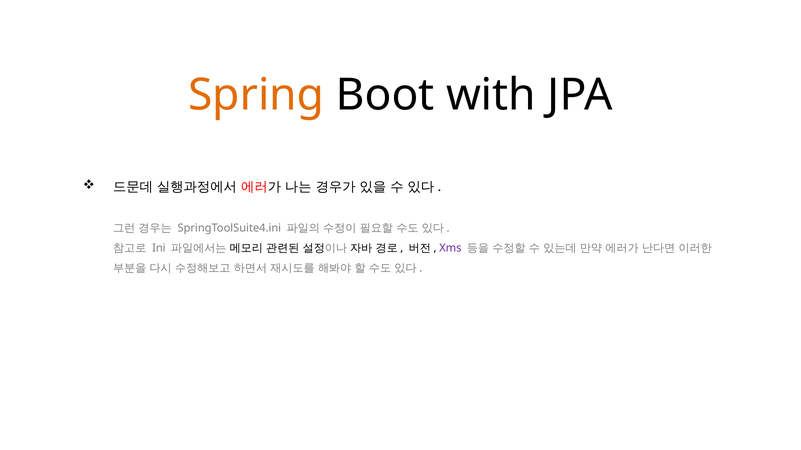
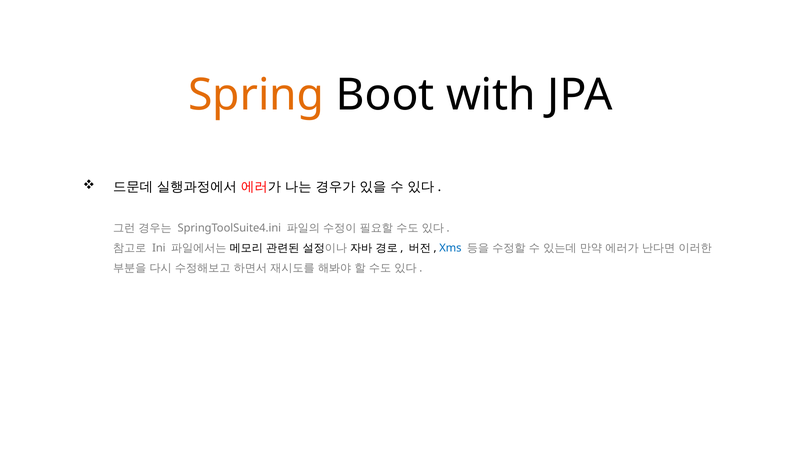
Xms colour: purple -> blue
